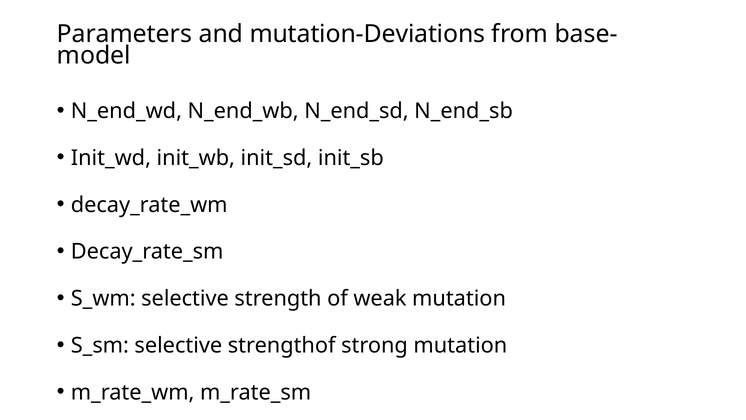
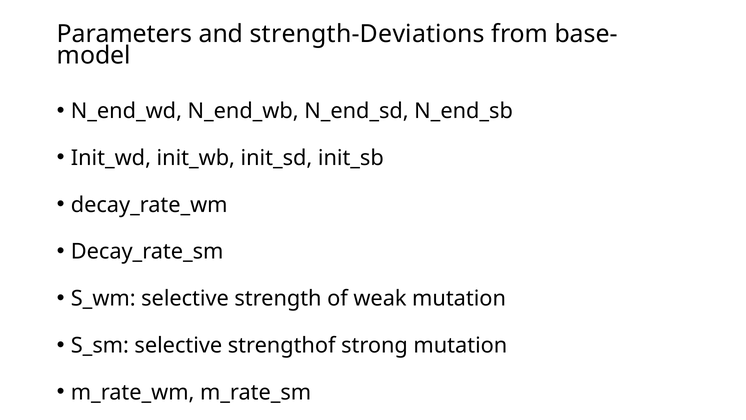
mutation-Deviations: mutation-Deviations -> strength-Deviations
